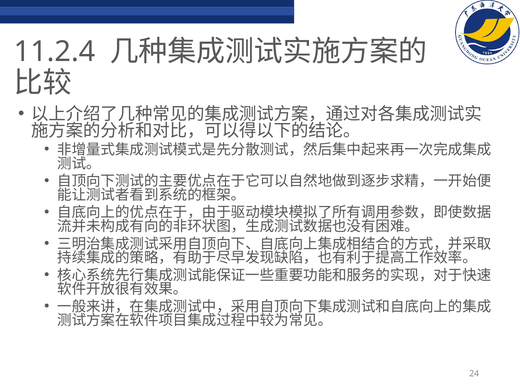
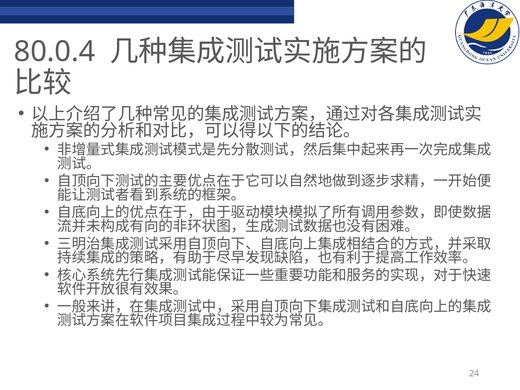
11.2.4: 11.2.4 -> 80.0.4
